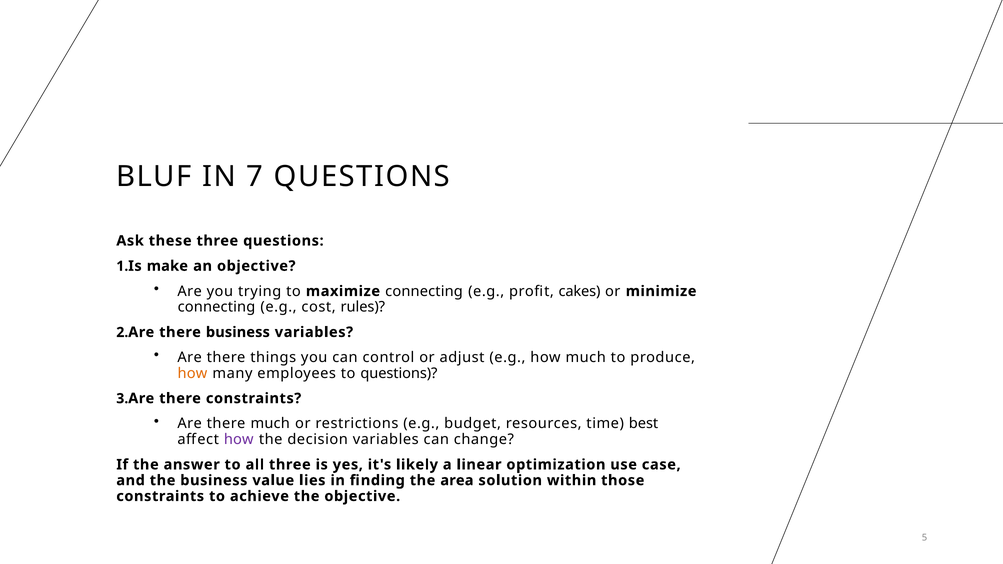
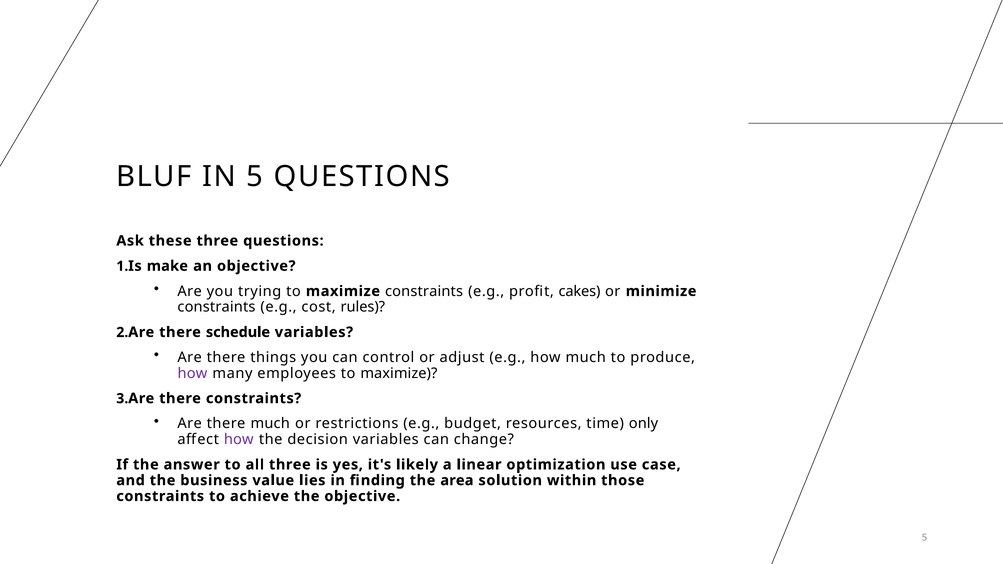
IN 7: 7 -> 5
maximize connecting: connecting -> constraints
connecting at (216, 307): connecting -> constraints
there business: business -> schedule
how at (192, 373) colour: orange -> purple
employees to questions: questions -> maximize
best: best -> only
